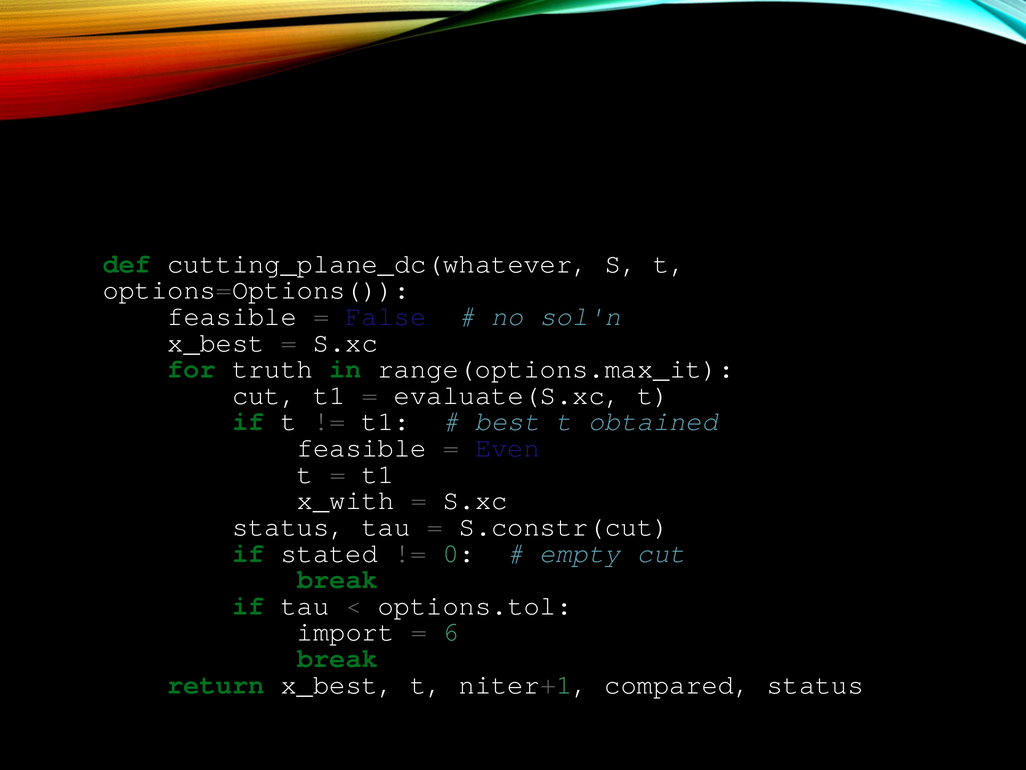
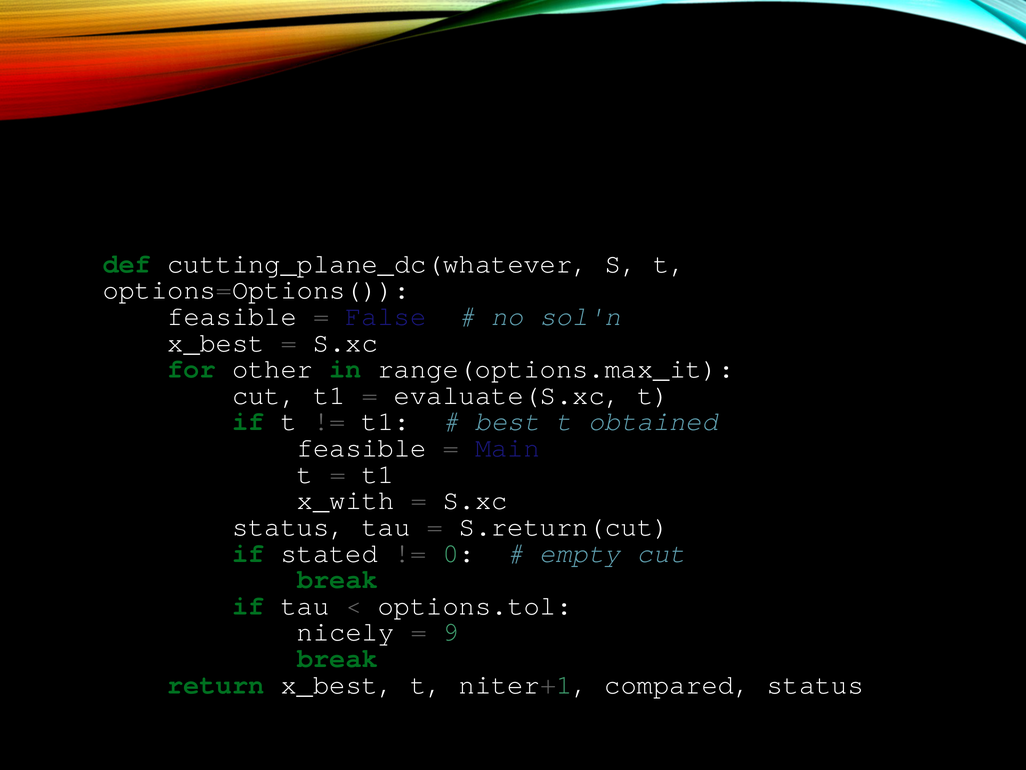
truth: truth -> other
Even: Even -> Main
S.constr(cut: S.constr(cut -> S.return(cut
import: import -> nicely
6: 6 -> 9
